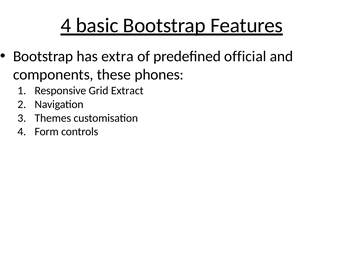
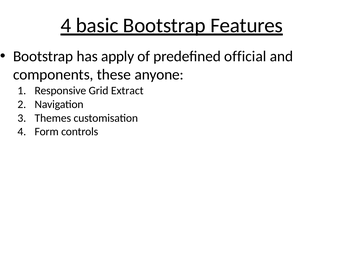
extra: extra -> apply
phones: phones -> anyone
